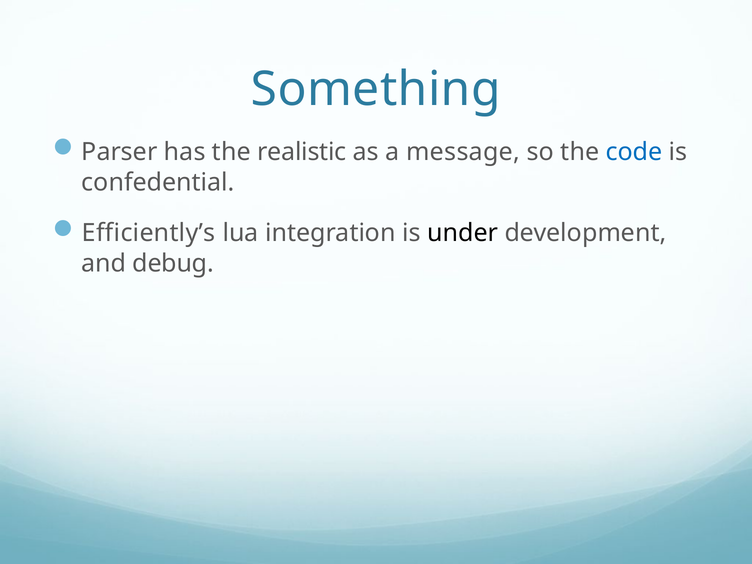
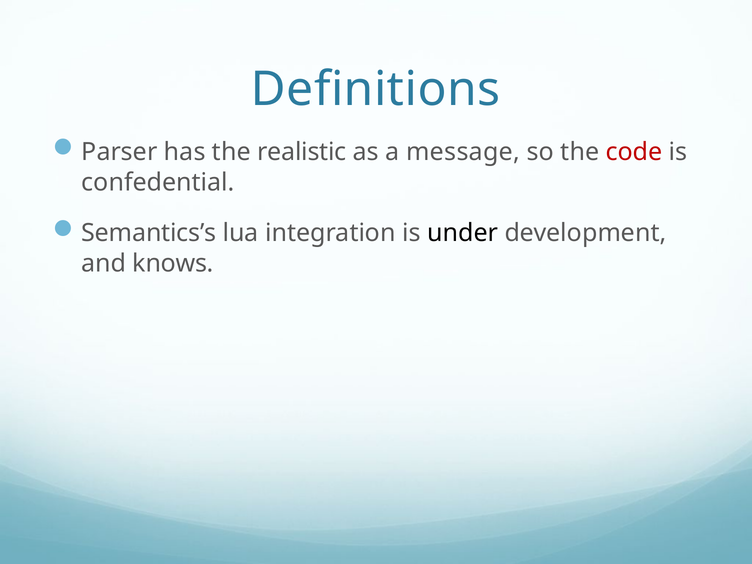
Something: Something -> Definitions
code colour: blue -> red
Efficiently’s: Efficiently’s -> Semantics’s
debug: debug -> knows
